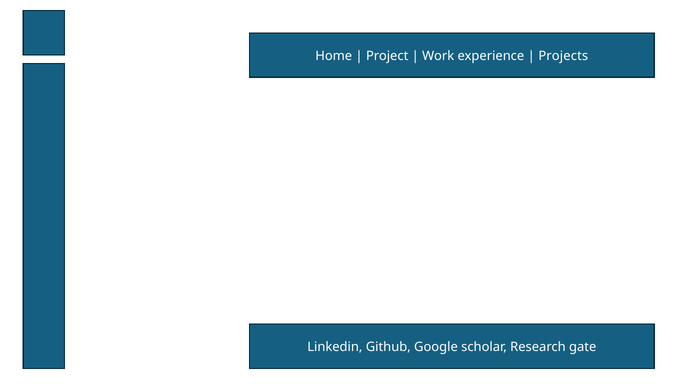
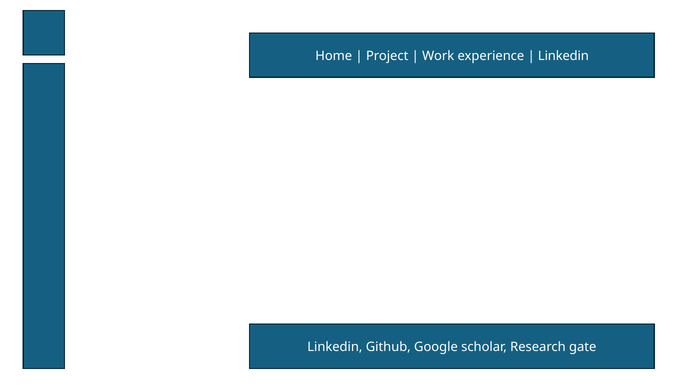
Projects at (563, 56): Projects -> Linkedin
